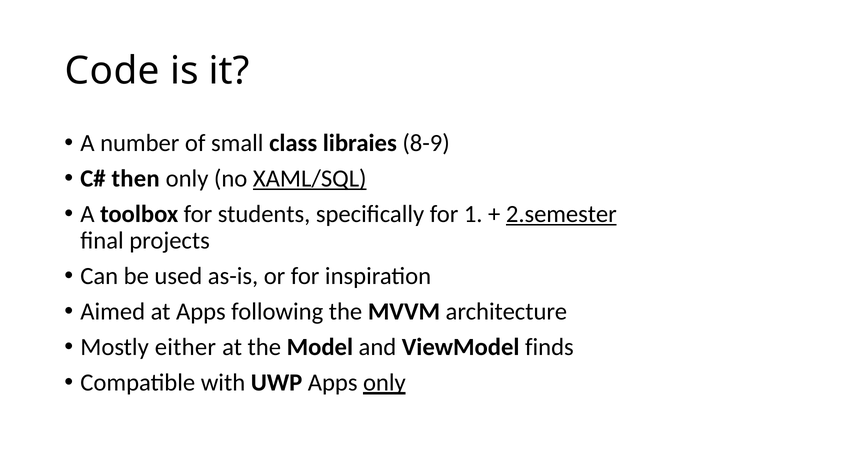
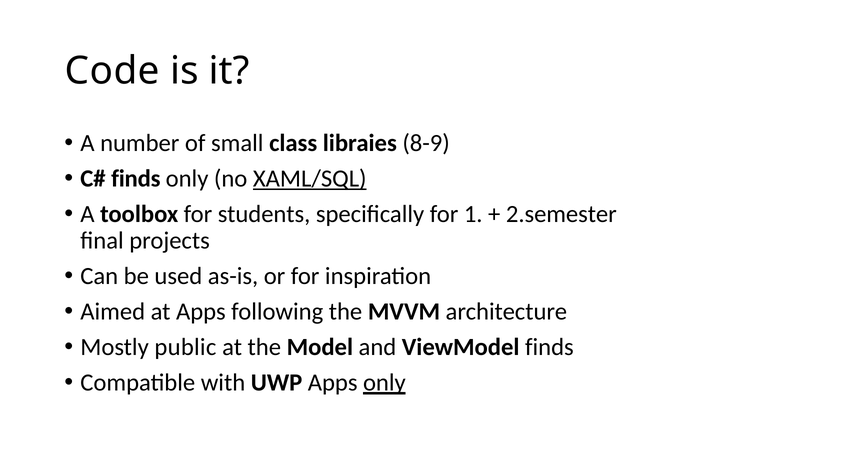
then at (136, 179): then -> finds
2.semester underline: present -> none
either: either -> public
